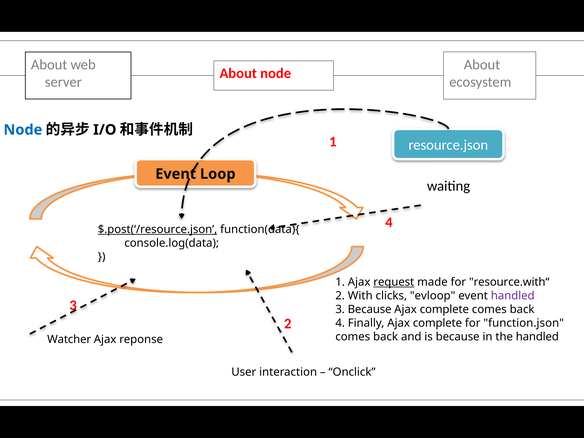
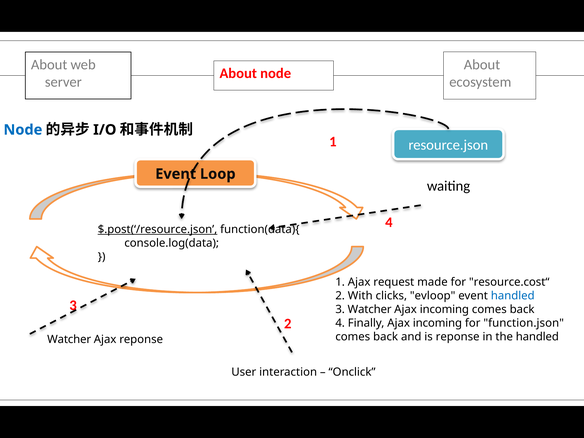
request underline: present -> none
resource.with“: resource.with“ -> resource.cost“
handled at (513, 296) colour: purple -> blue
3 Because: Because -> Watcher
complete at (444, 309): complete -> incoming
Finally Ajax complete: complete -> incoming
is because: because -> reponse
